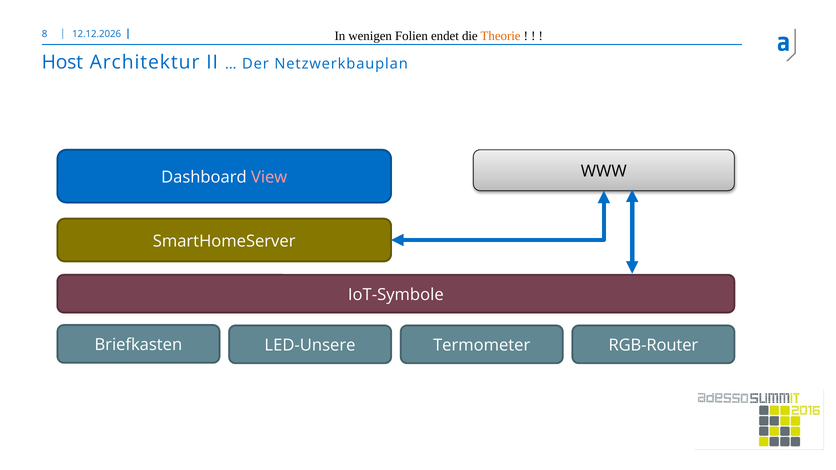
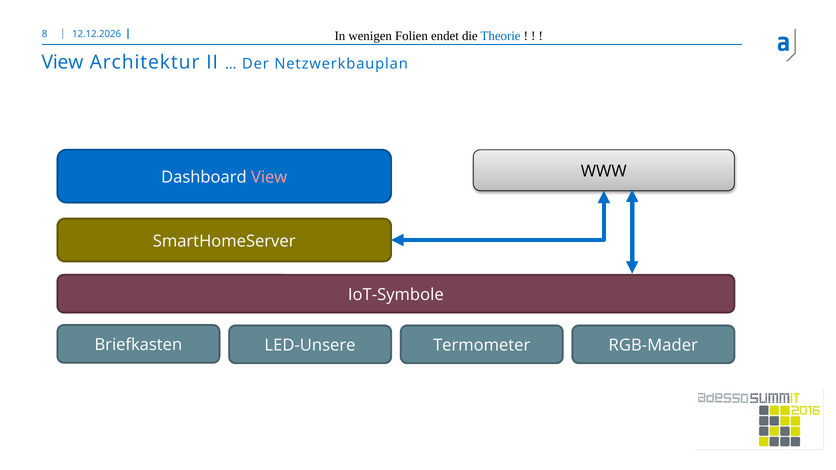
Theorie colour: orange -> blue
Host at (62, 63): Host -> View
RGB-Router: RGB-Router -> RGB-Mader
